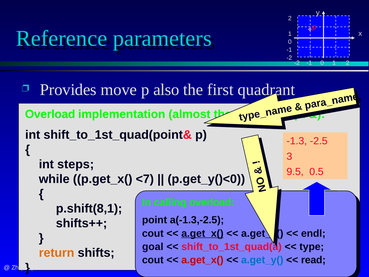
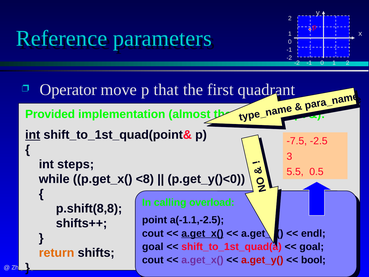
Provides: Provides -> Operator
also: also -> that
Overload at (50, 114): Overload -> Provided
int at (33, 135) underline: none -> present
-1.3: -1.3 -> -7.5
9.5: 9.5 -> 5.5
<7: <7 -> <8
p.shift(8,1: p.shift(8,1 -> p.shift(8,8
a(-1.3,-2.5: a(-1.3,-2.5 -> a(-1.1,-2.5
type at (312, 246): type -> goal
a.get_x( at (202, 260) colour: red -> purple
a.get_y( at (262, 260) colour: blue -> red
read: read -> bool
